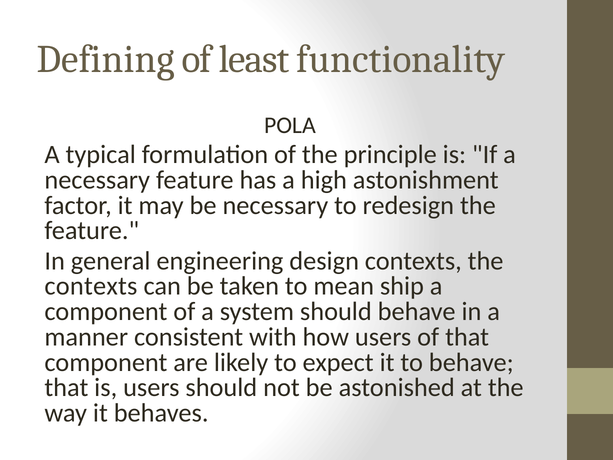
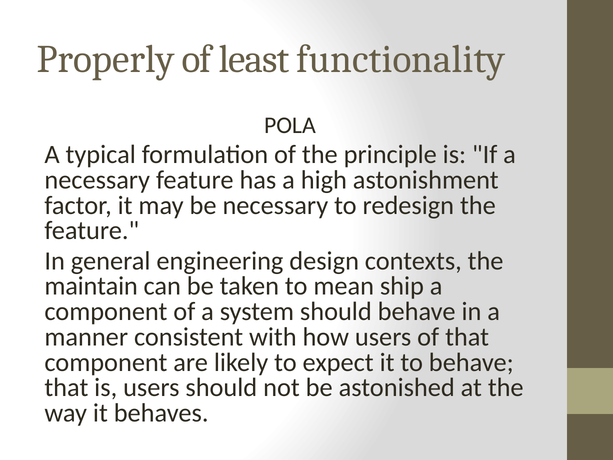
Defining: Defining -> Properly
contexts at (91, 286): contexts -> maintain
